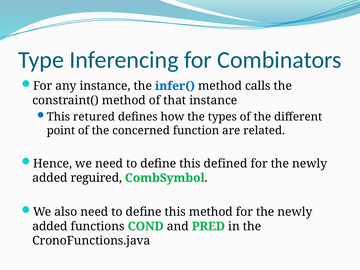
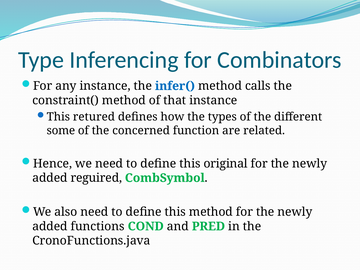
point: point -> some
defined: defined -> original
